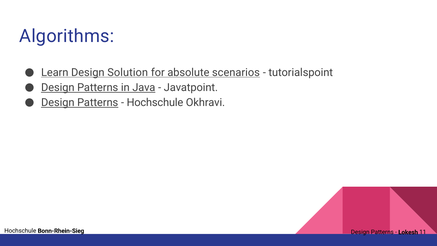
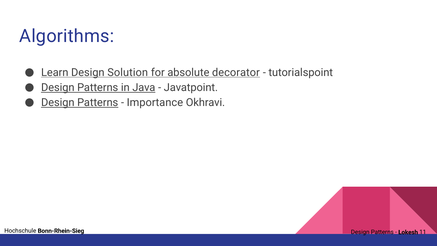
scenarios: scenarios -> decorator
Hochschule at (155, 103): Hochschule -> Importance
